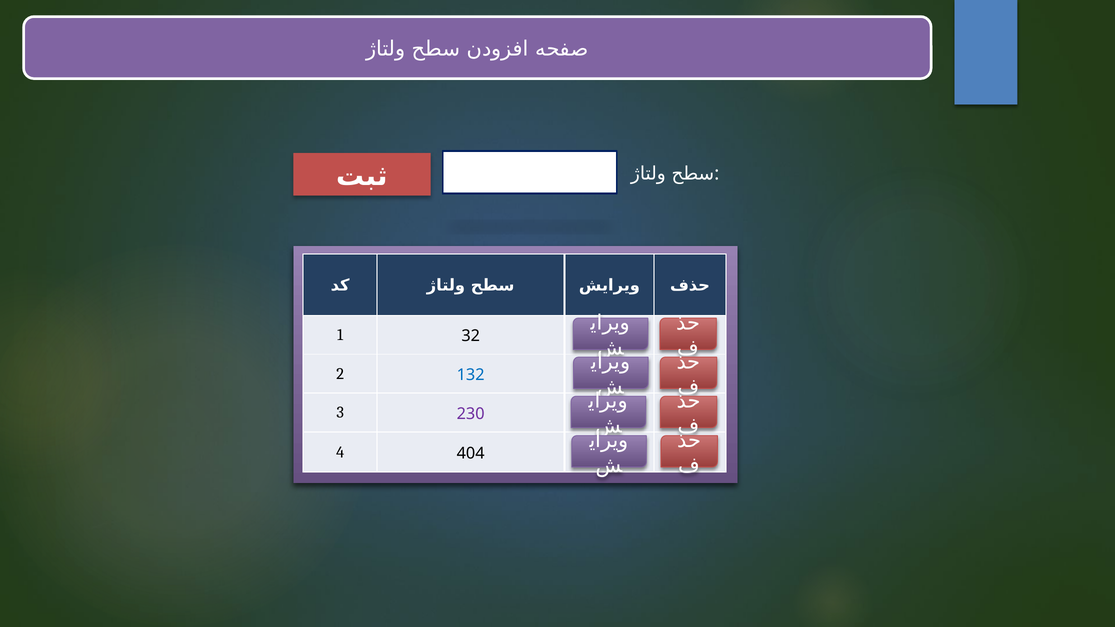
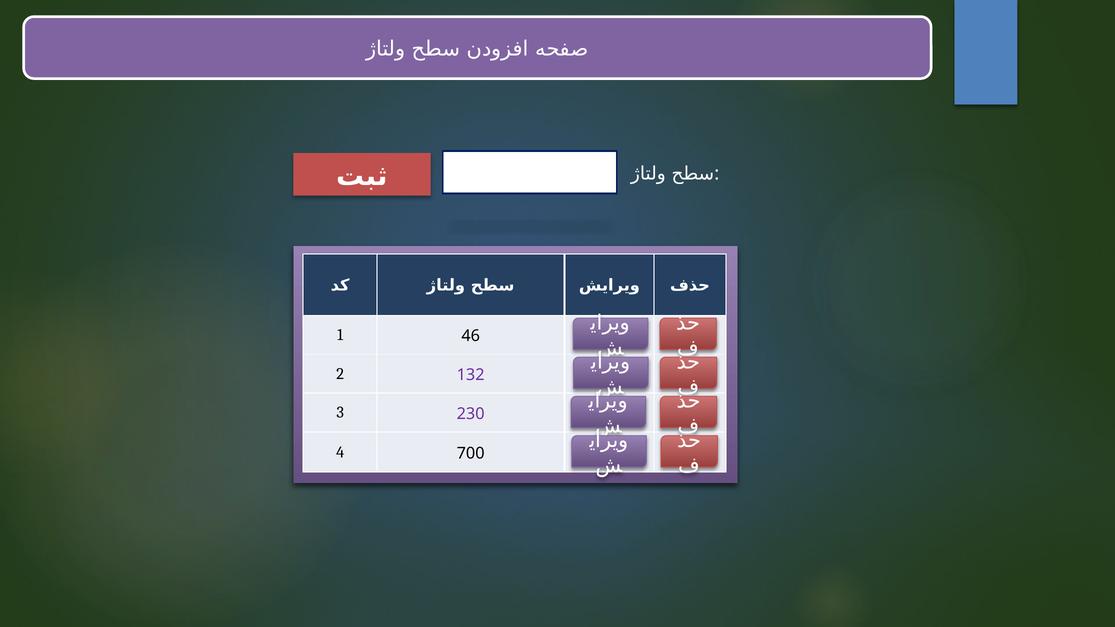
32: 32 -> 46
132 colour: blue -> purple
404: 404 -> 700
